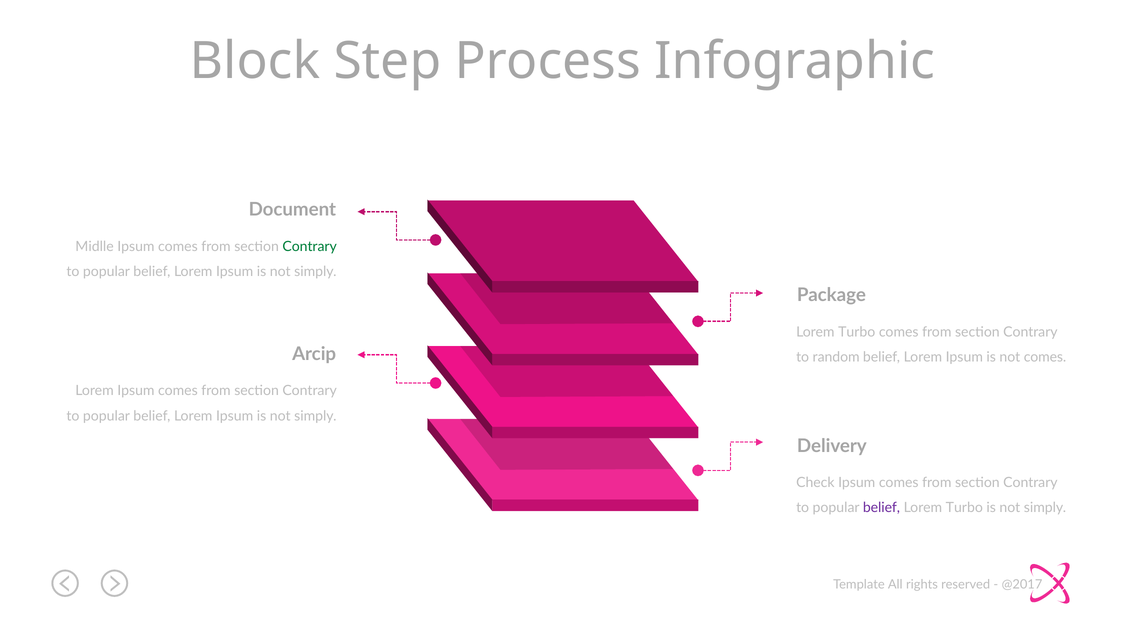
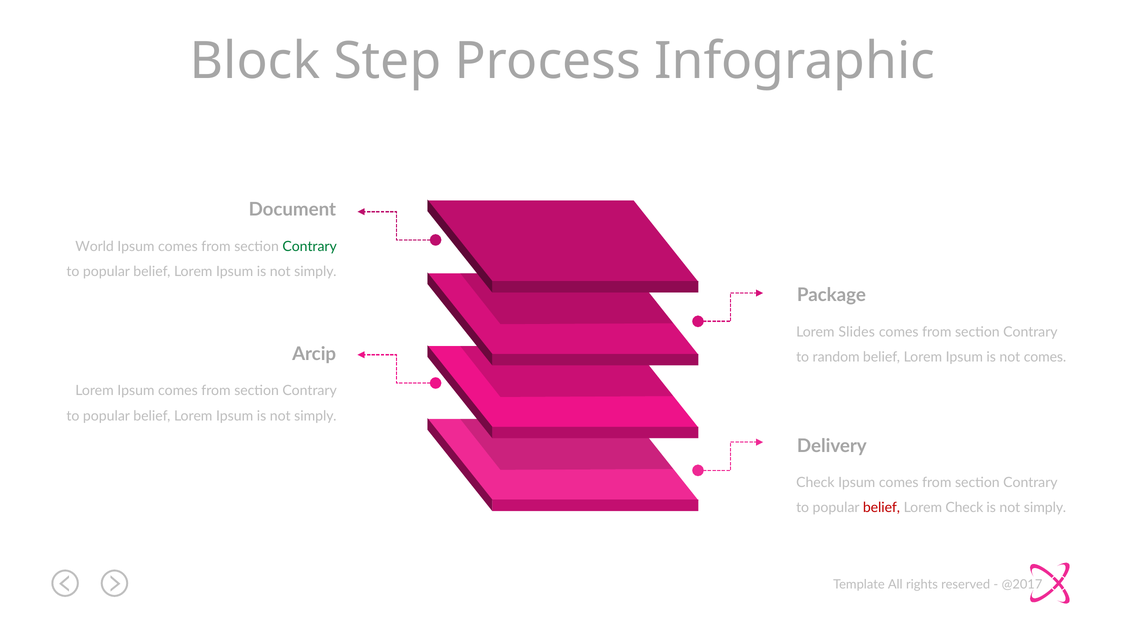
Midlle: Midlle -> World
Turbo at (857, 332): Turbo -> Slides
belief at (881, 507) colour: purple -> red
Turbo at (964, 507): Turbo -> Check
